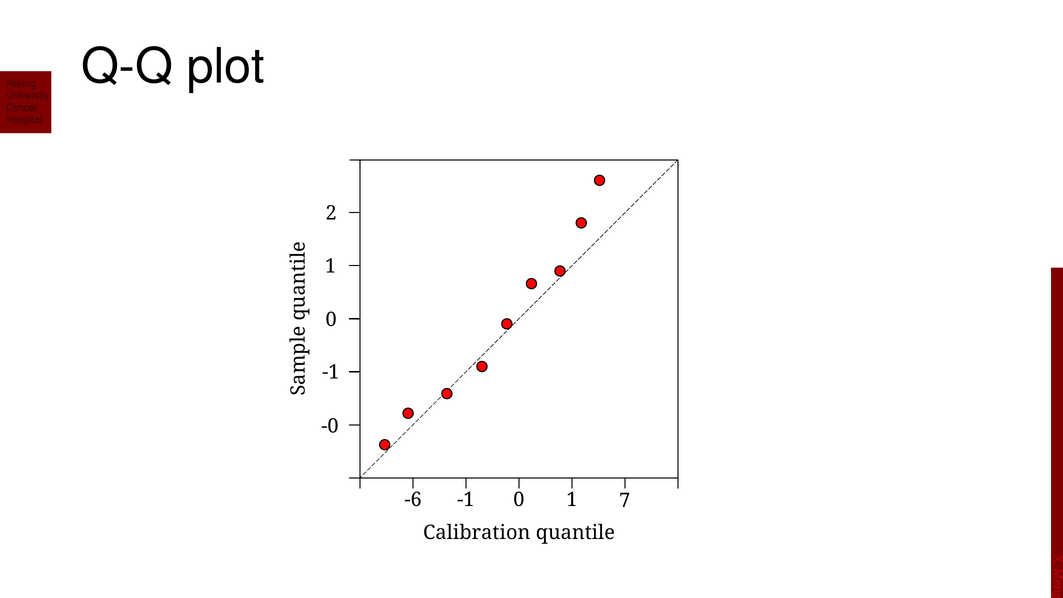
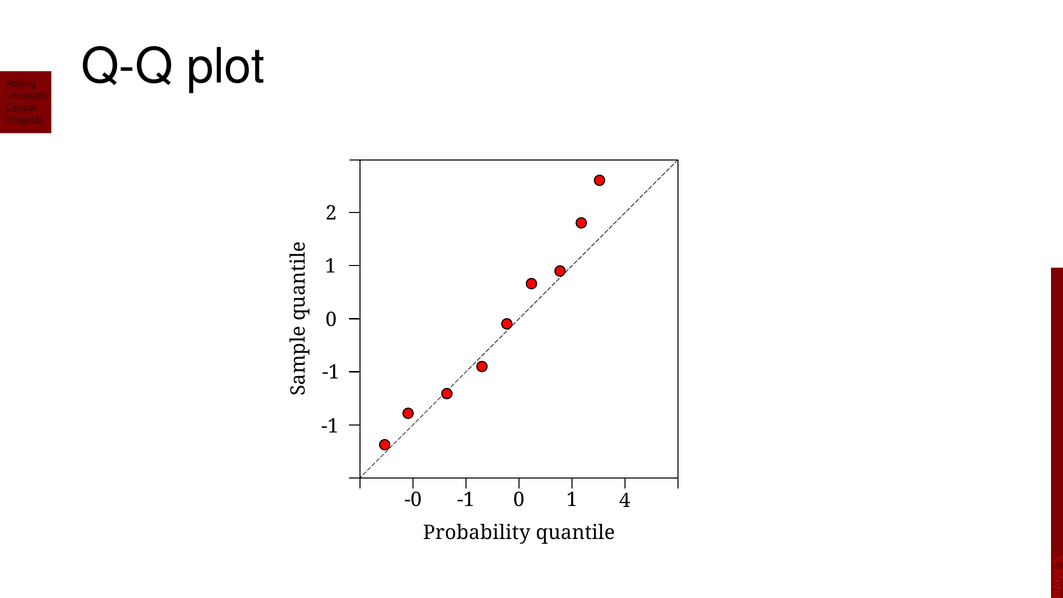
-0 at (330, 426): -0 -> -1
-6: -6 -> -0
7: 7 -> 4
Calibration: Calibration -> Probability
